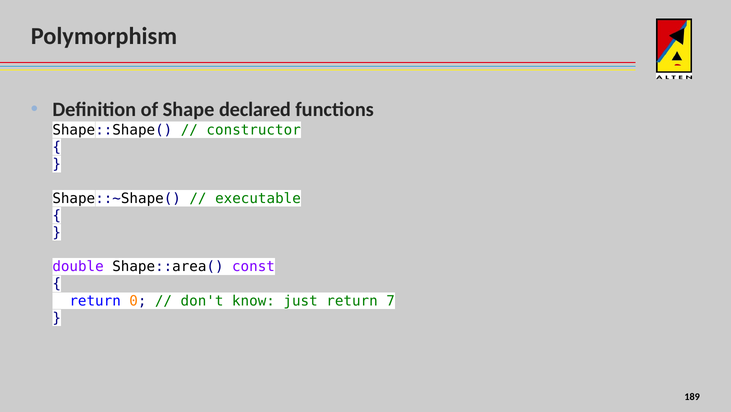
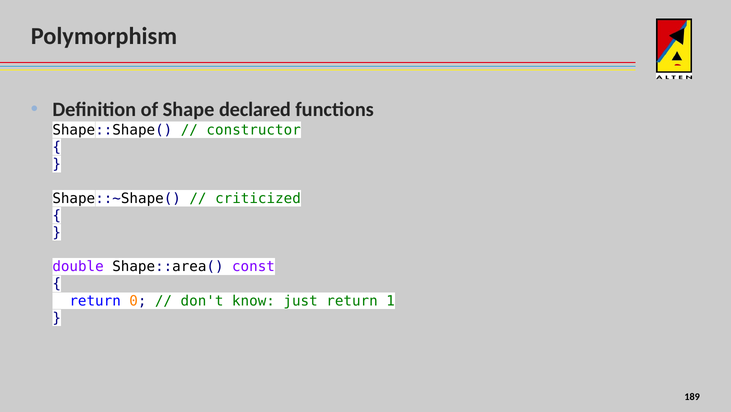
executable: executable -> criticized
7: 7 -> 1
